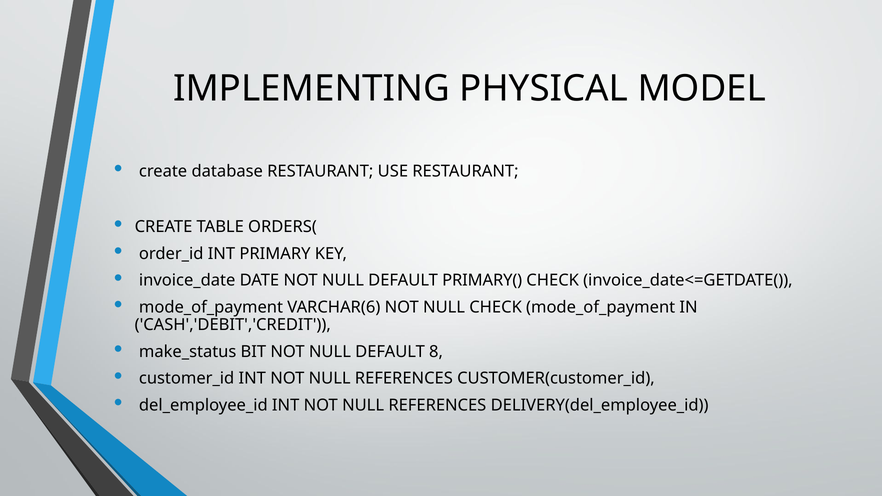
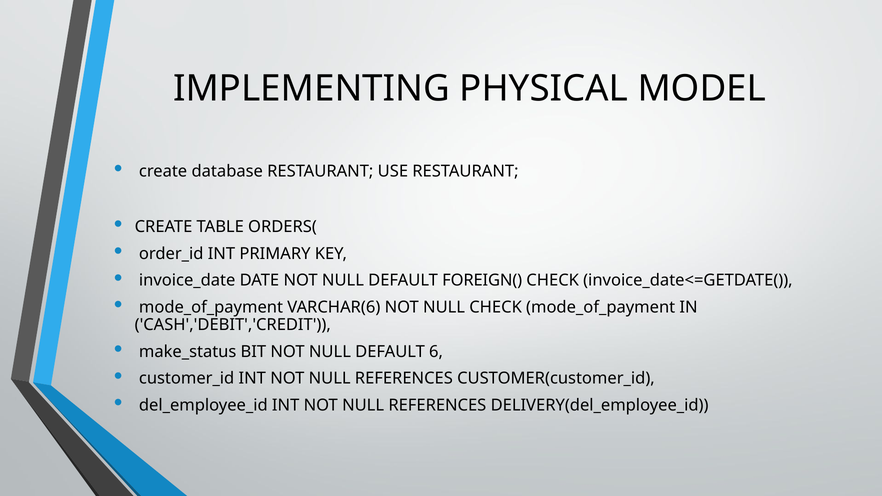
PRIMARY(: PRIMARY( -> FOREIGN(
8: 8 -> 6
